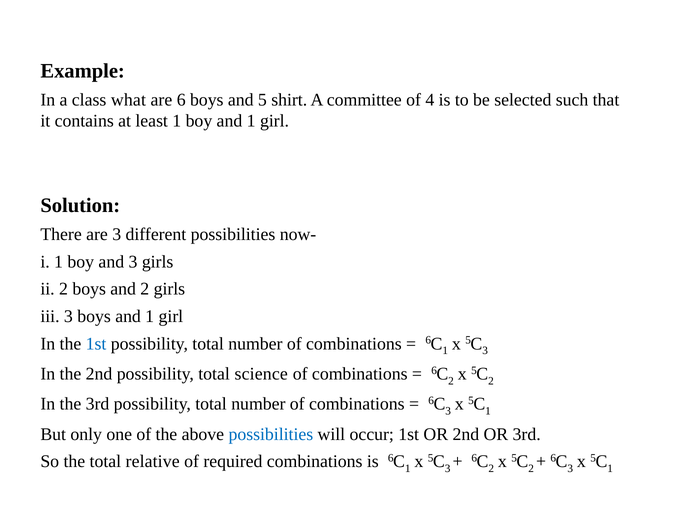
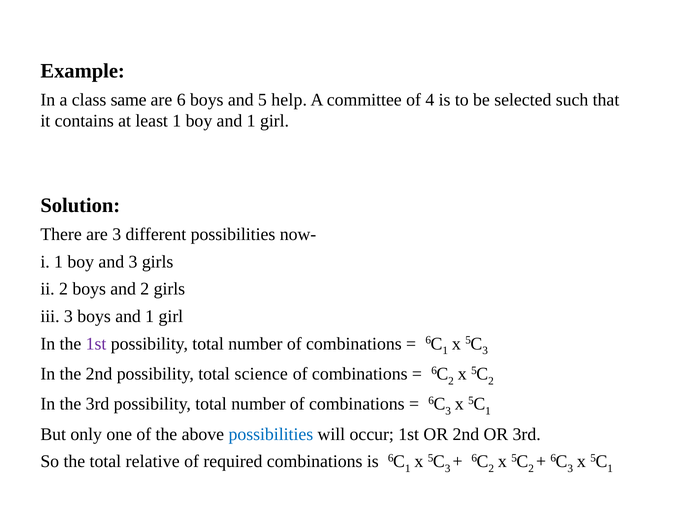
what: what -> same
shirt: shirt -> help
1st at (96, 344) colour: blue -> purple
